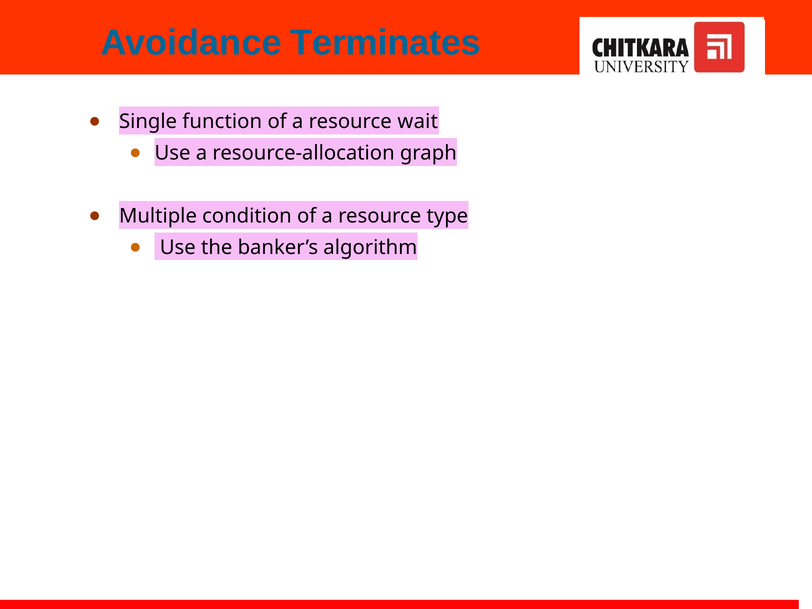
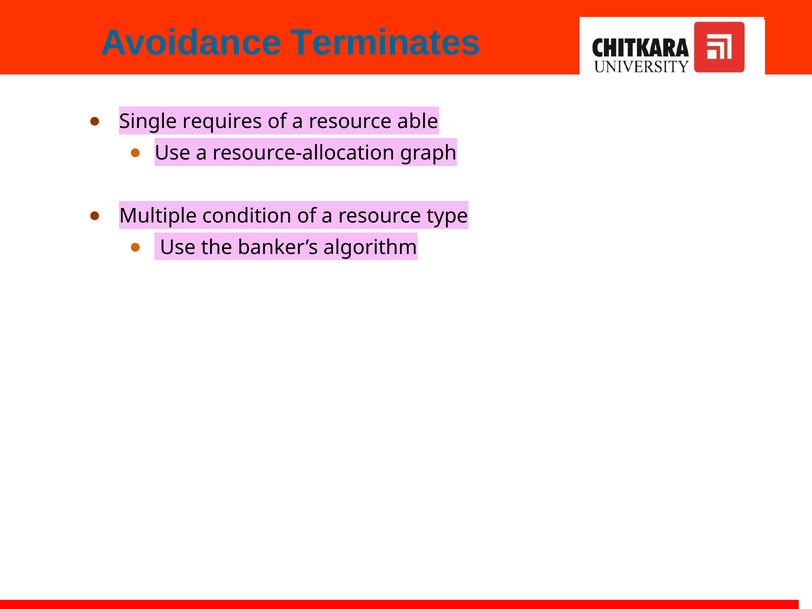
function: function -> requires
wait: wait -> able
